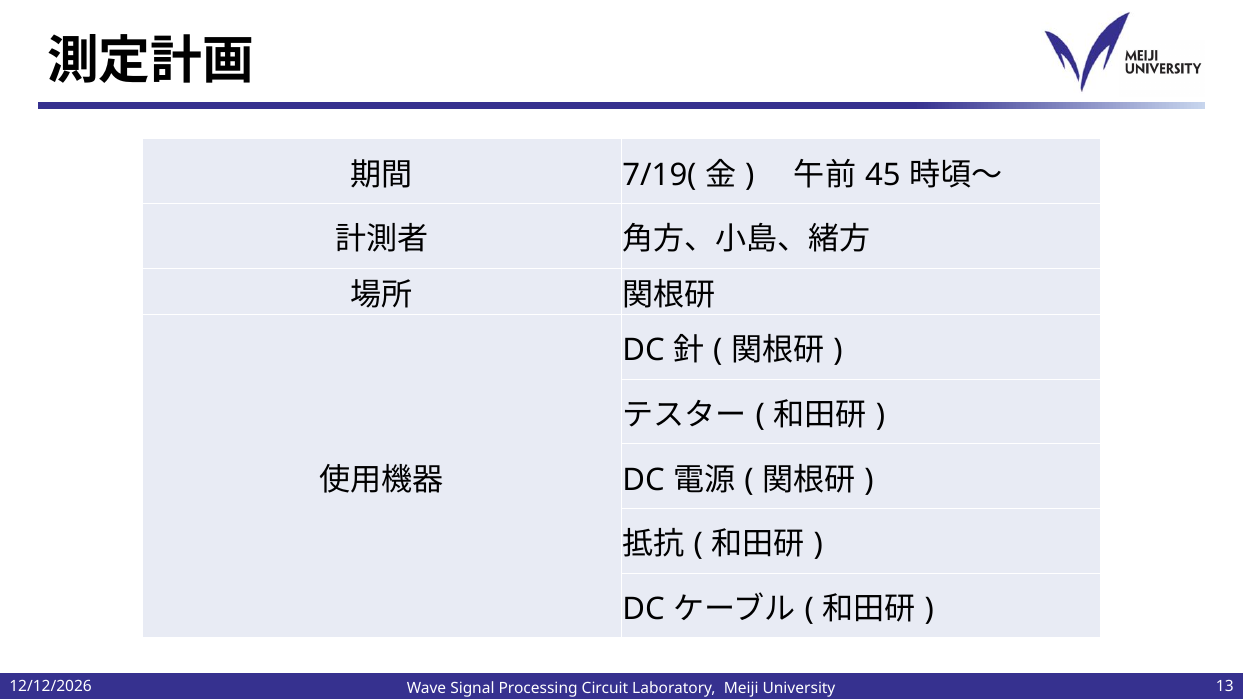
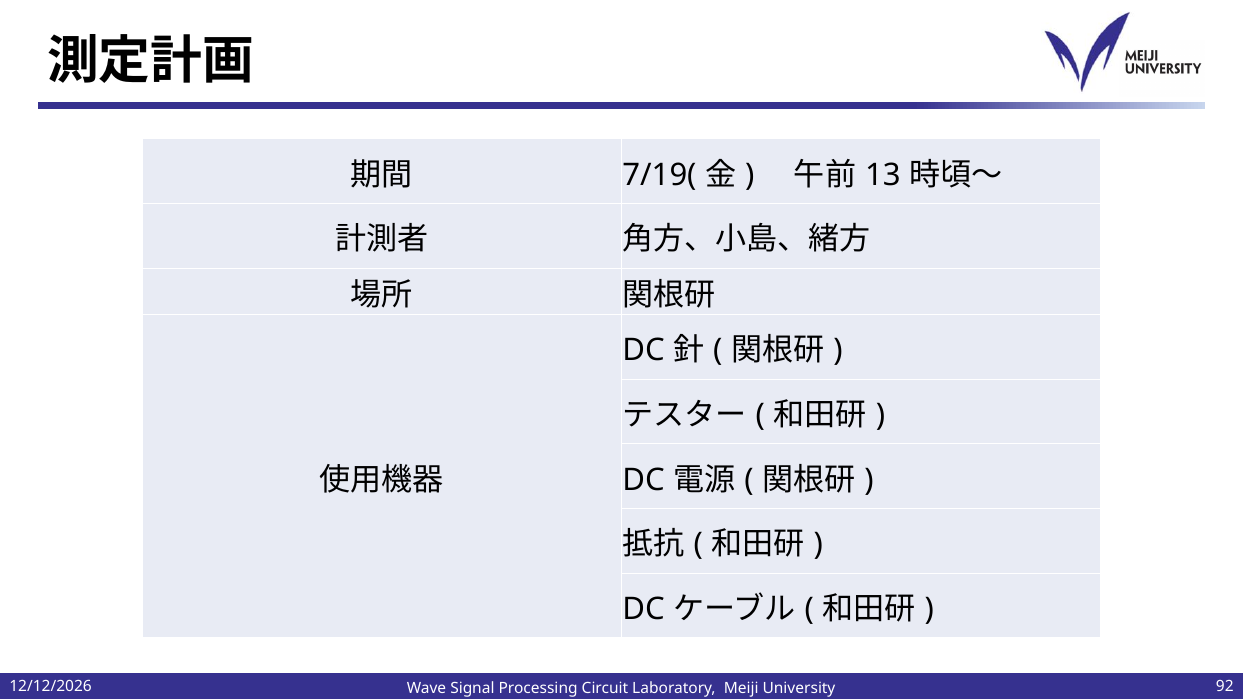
45: 45 -> 13
13: 13 -> 92
